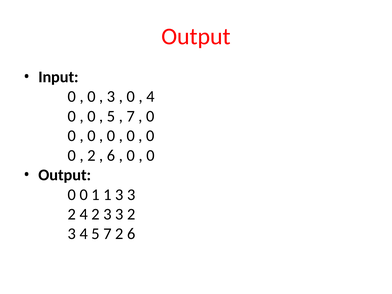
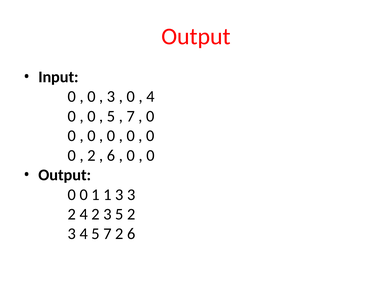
2 3 3: 3 -> 5
